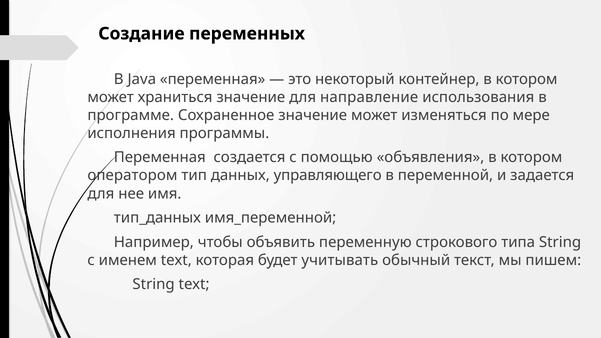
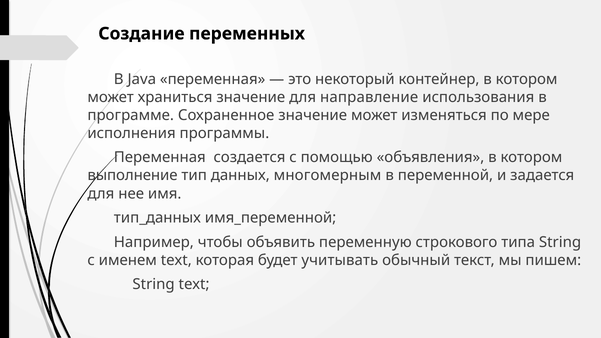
оператором: оператором -> выполнение
управляющего: управляющего -> многомерным
